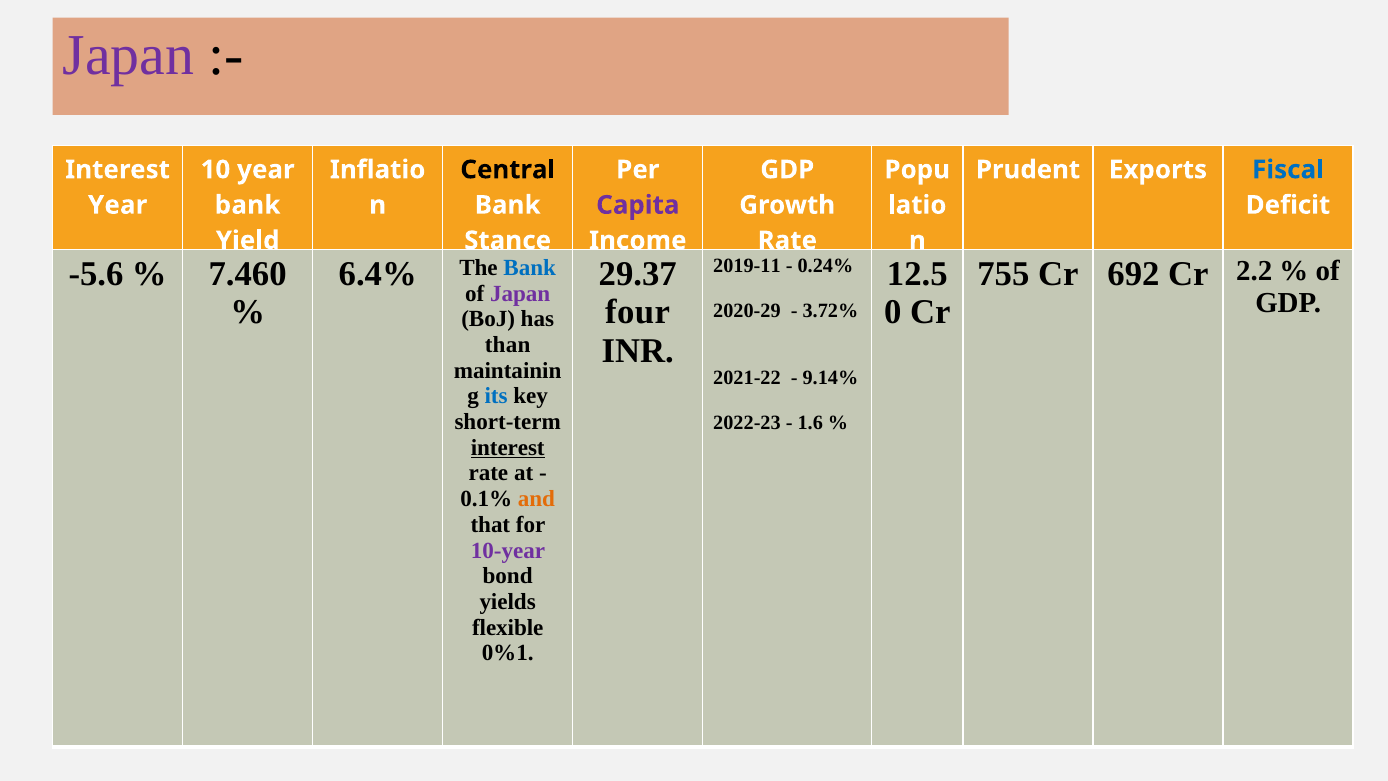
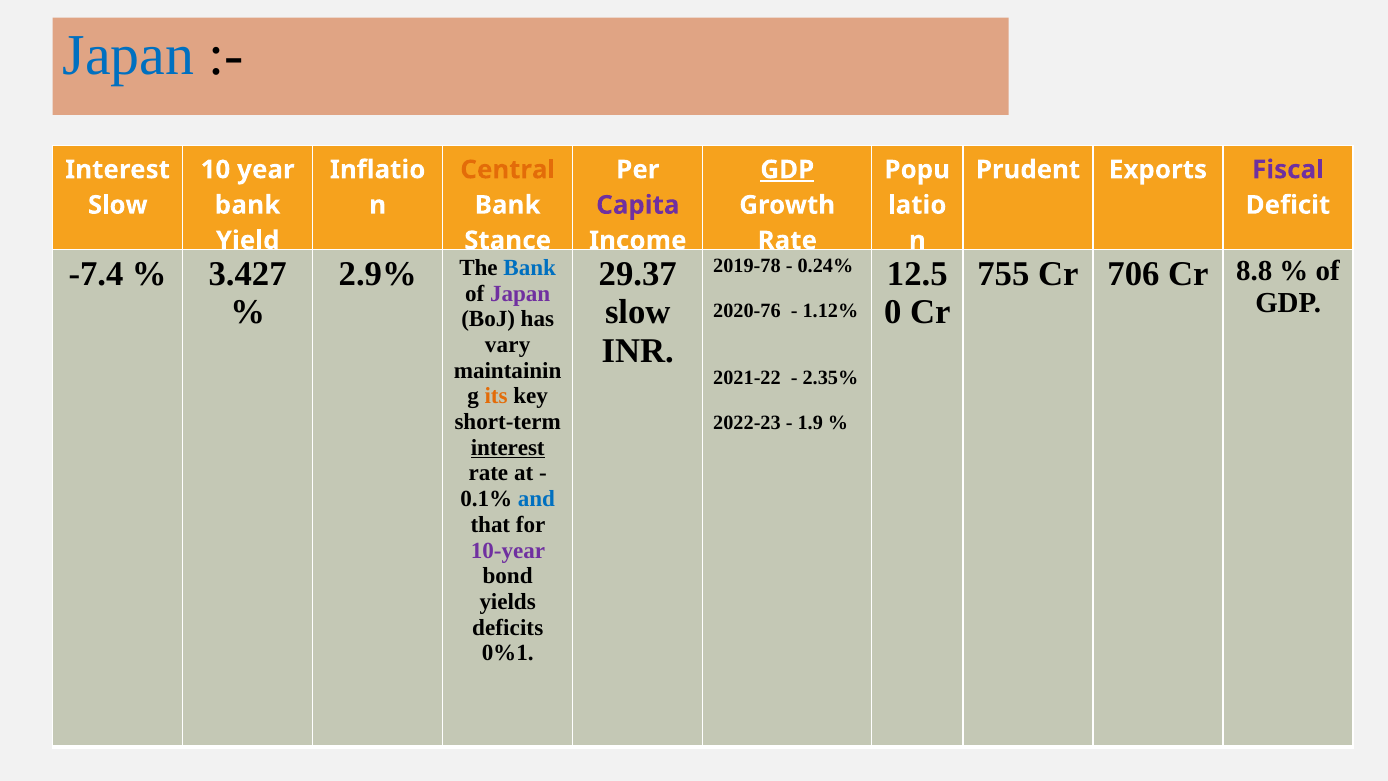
Japan at (129, 55) colour: purple -> blue
Central colour: black -> orange
GDP at (787, 170) underline: none -> present
Fiscal colour: blue -> purple
Year at (118, 205): Year -> Slow
2019-11: 2019-11 -> 2019-78
-5.6: -5.6 -> -7.4
7.460: 7.460 -> 3.427
6.4%: 6.4% -> 2.9%
692: 692 -> 706
2.2: 2.2 -> 8.8
four at (638, 312): four -> slow
2020-29: 2020-29 -> 2020-76
3.72%: 3.72% -> 1.12%
than: than -> vary
9.14%: 9.14% -> 2.35%
its colour: blue -> orange
1.6: 1.6 -> 1.9
and colour: orange -> blue
flexible: flexible -> deficits
